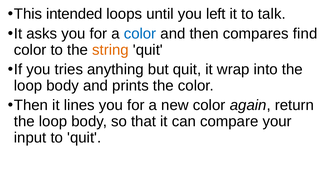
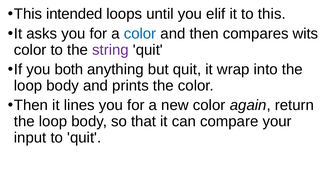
left: left -> elif
to talk: talk -> this
find: find -> wits
string colour: orange -> purple
tries: tries -> both
